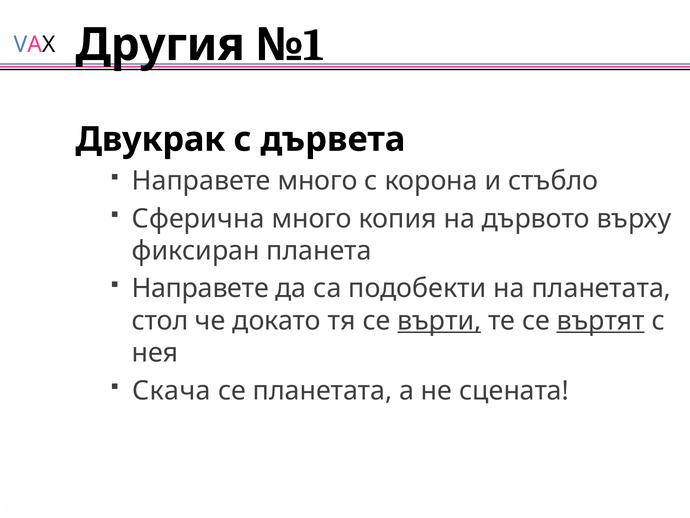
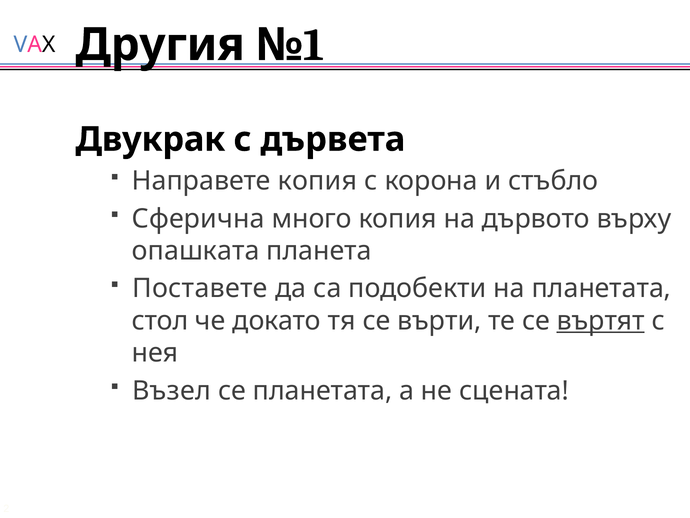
Направете много: много -> копия
фиксиран: фиксиран -> опашката
Направете at (200, 288): Направете -> Поставете
върти underline: present -> none
Скача: Скача -> Възел
